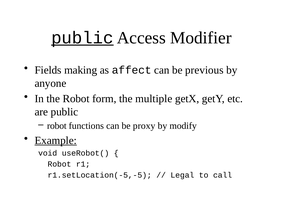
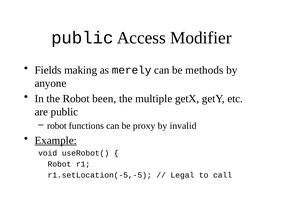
public at (82, 38) underline: present -> none
affect: affect -> merely
previous: previous -> methods
form: form -> been
modify: modify -> invalid
